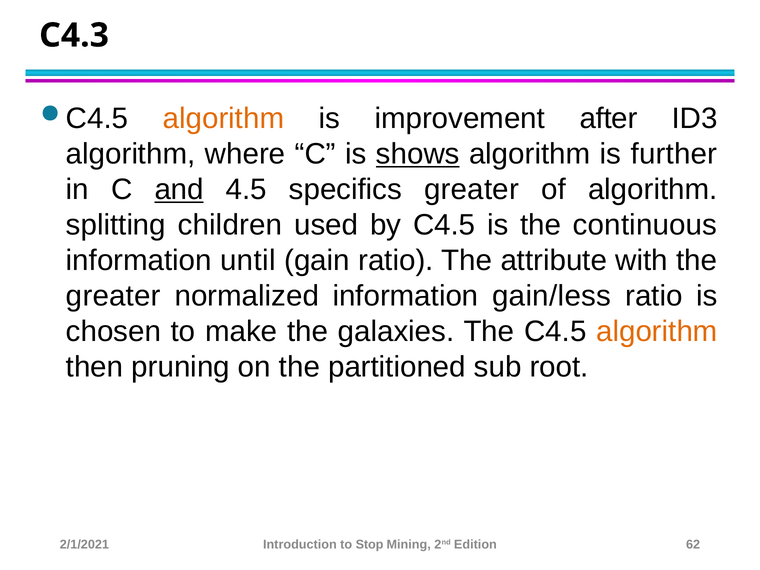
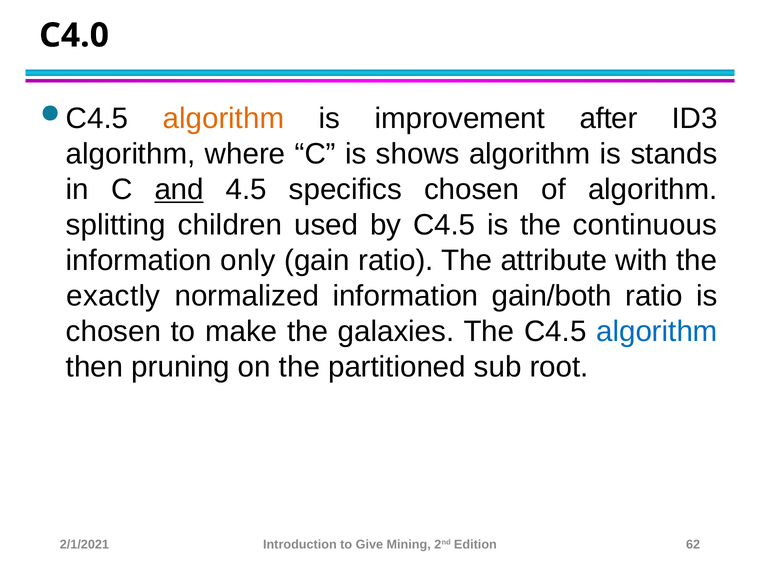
C4.3: C4.3 -> C4.0
shows underline: present -> none
further: further -> stands
specifics greater: greater -> chosen
until: until -> only
greater at (113, 296): greater -> exactly
gain/less: gain/less -> gain/both
algorithm at (657, 331) colour: orange -> blue
Stop: Stop -> Give
